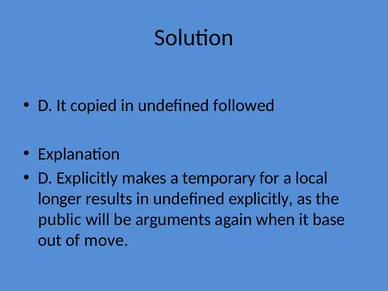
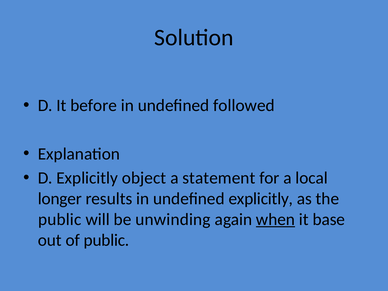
copied: copied -> before
makes: makes -> object
temporary: temporary -> statement
arguments: arguments -> unwinding
when underline: none -> present
of move: move -> public
